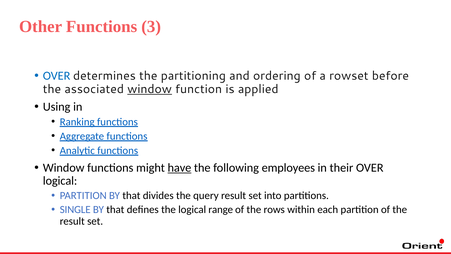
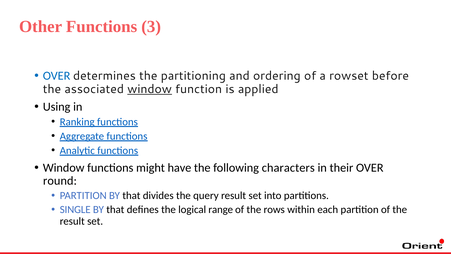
have underline: present -> none
employees: employees -> characters
logical at (60, 181): logical -> round
